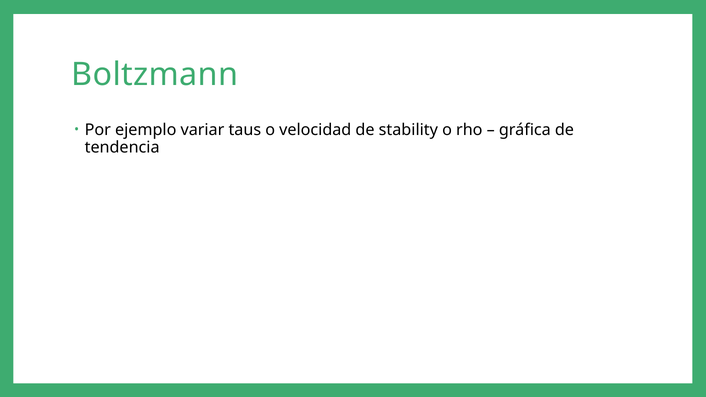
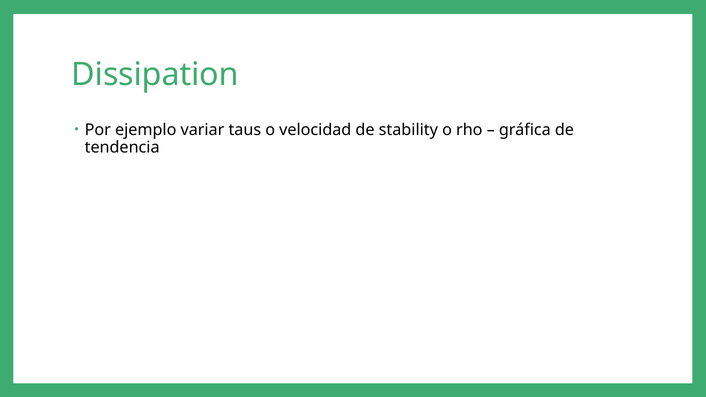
Boltzmann: Boltzmann -> Dissipation
